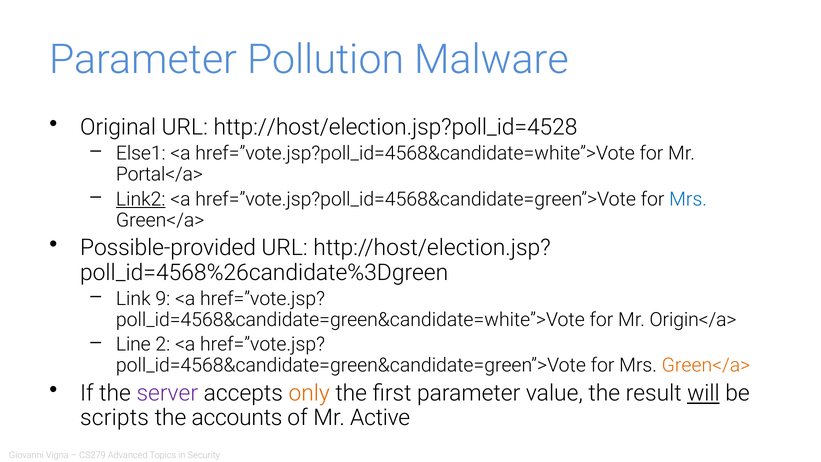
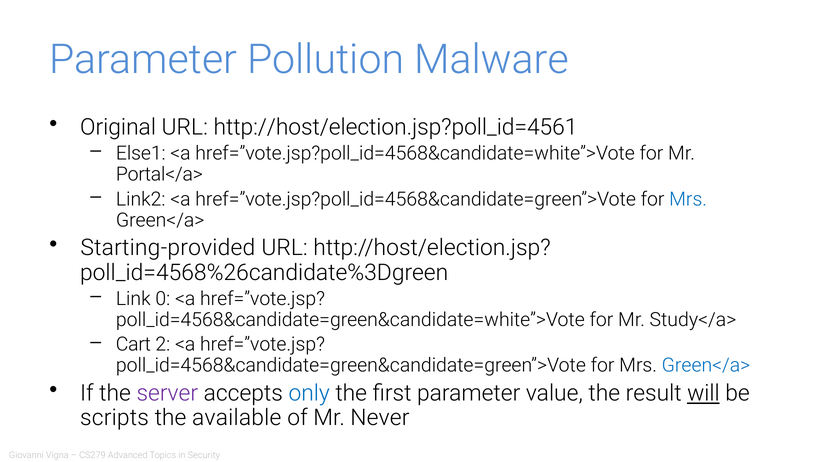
http://host/election.jsp?poll_id=4528: http://host/election.jsp?poll_id=4528 -> http://host/election.jsp?poll_id=4561
Link2 underline: present -> none
Possible-provided: Possible-provided -> Starting-provided
9: 9 -> 0
Origin</a>: Origin</a> -> Study</a>
Line: Line -> Cart
Green</a> at (706, 365) colour: orange -> blue
only colour: orange -> blue
accounts: accounts -> available
Active: Active -> Never
